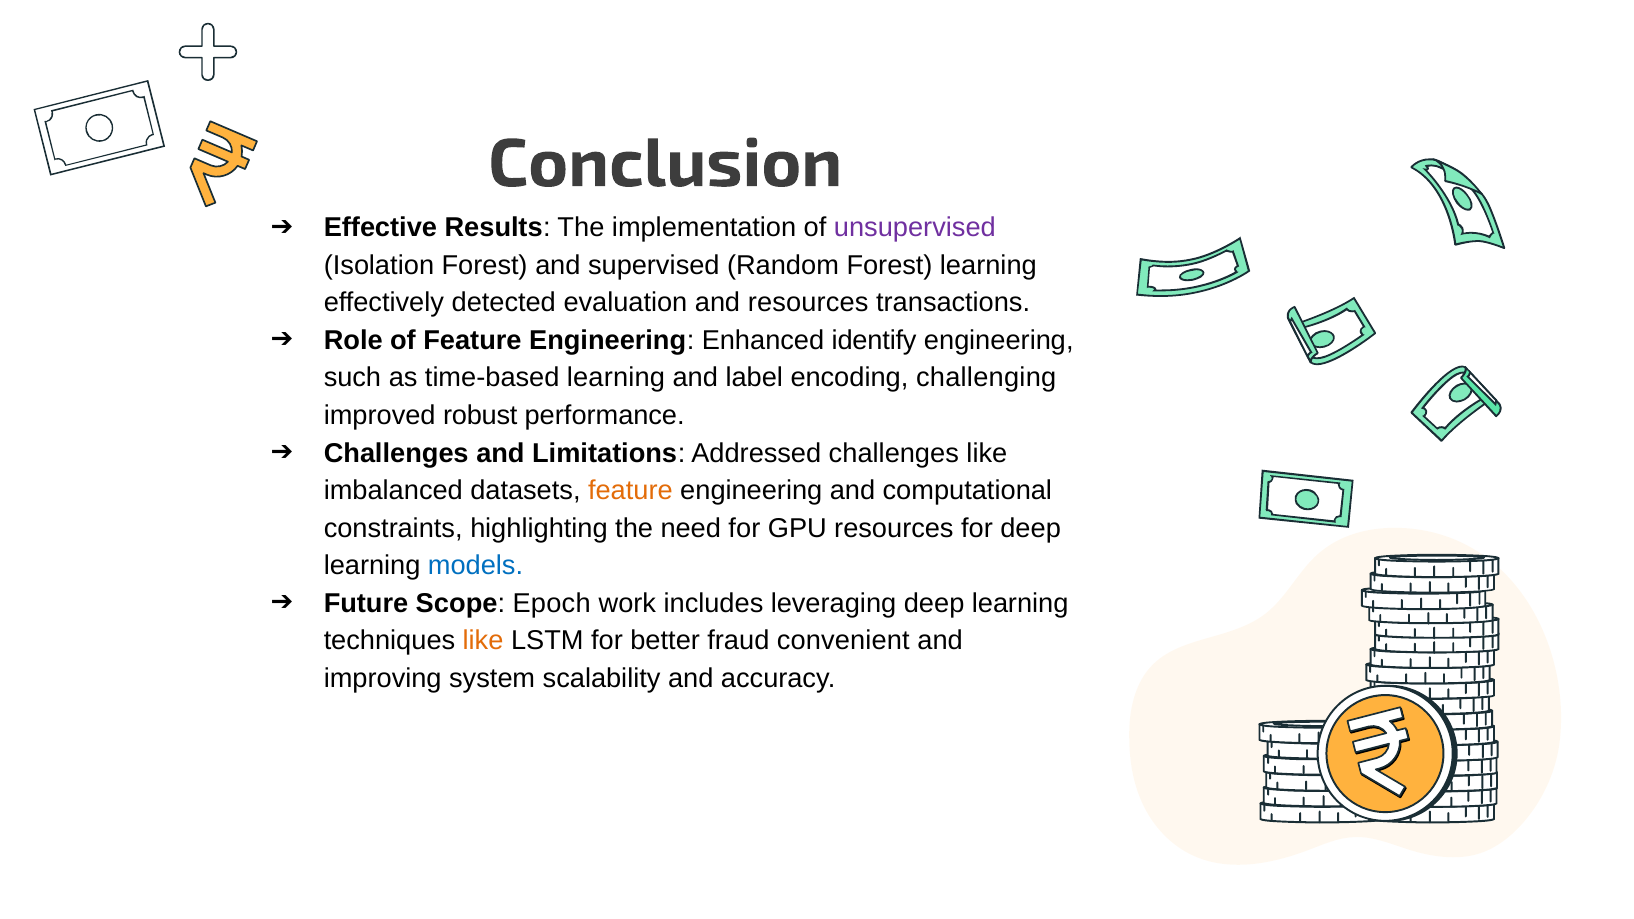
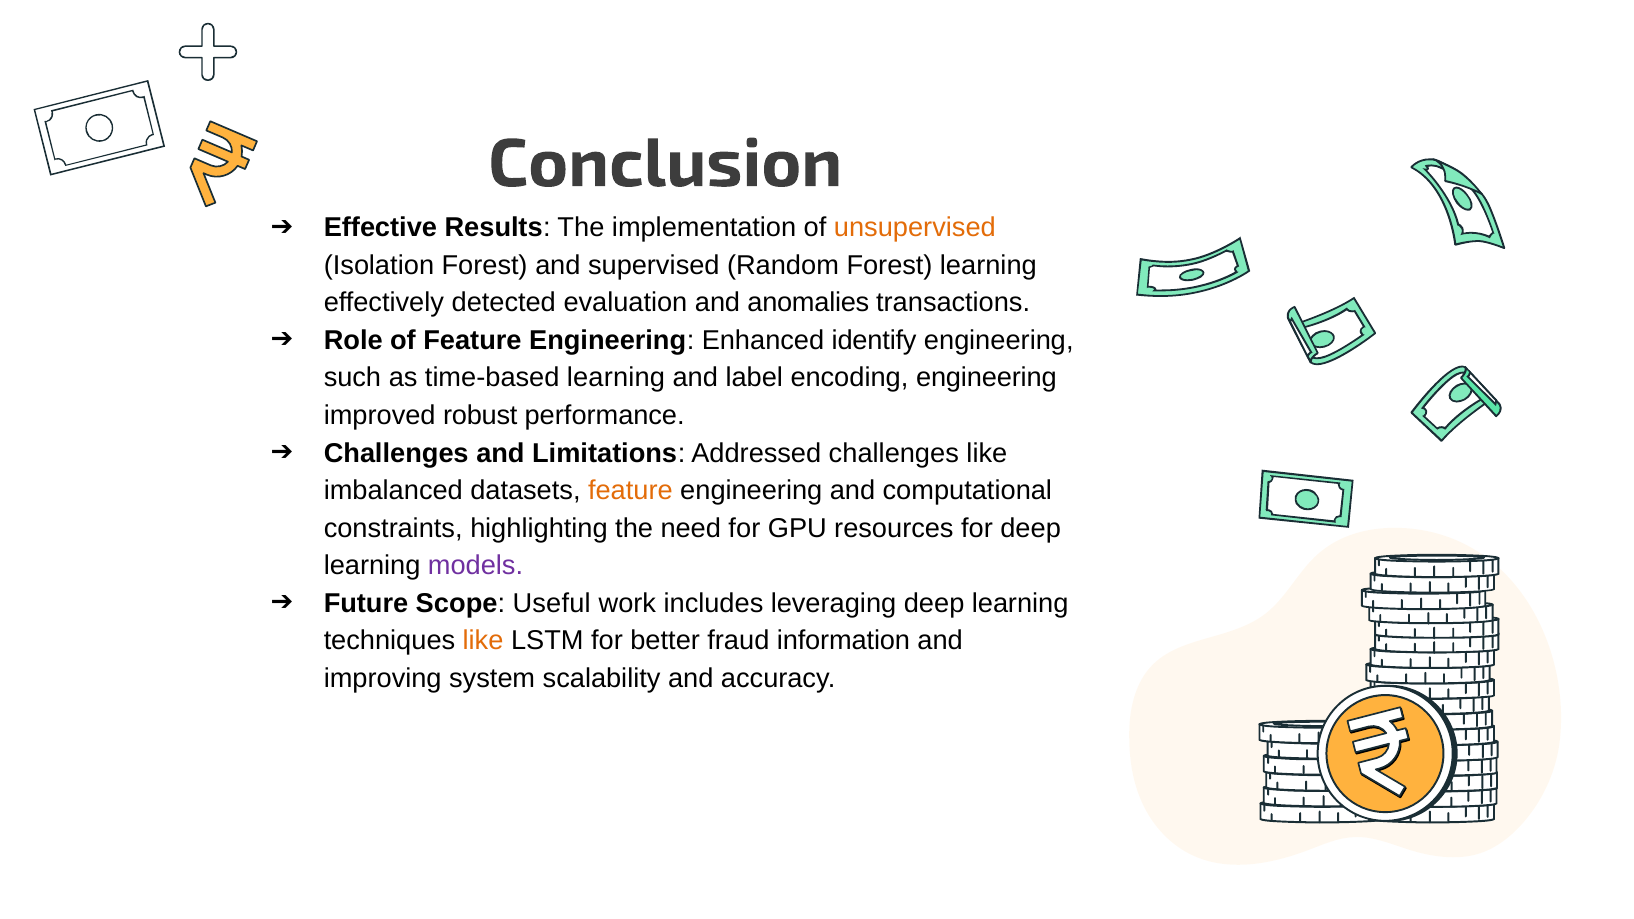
unsupervised colour: purple -> orange
and resources: resources -> anomalies
encoding challenging: challenging -> engineering
models colour: blue -> purple
Epoch: Epoch -> Useful
convenient: convenient -> information
